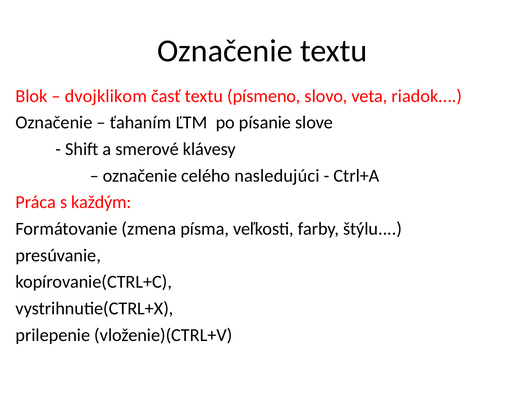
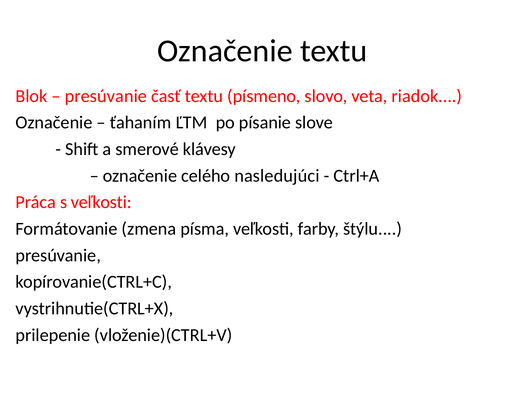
dvojklikom at (106, 96): dvojklikom -> presúvanie
s každým: každým -> veľkosti
